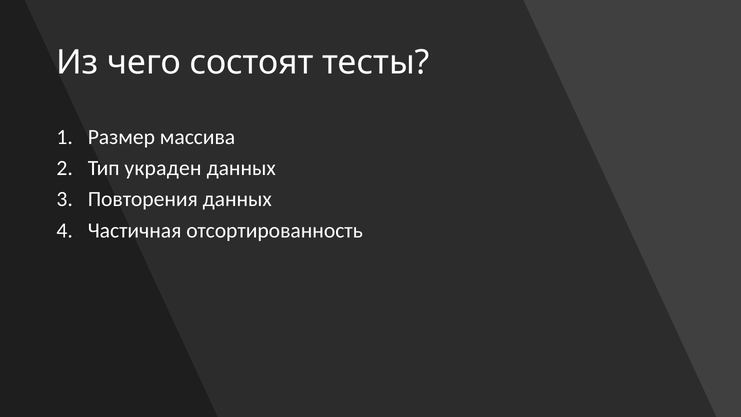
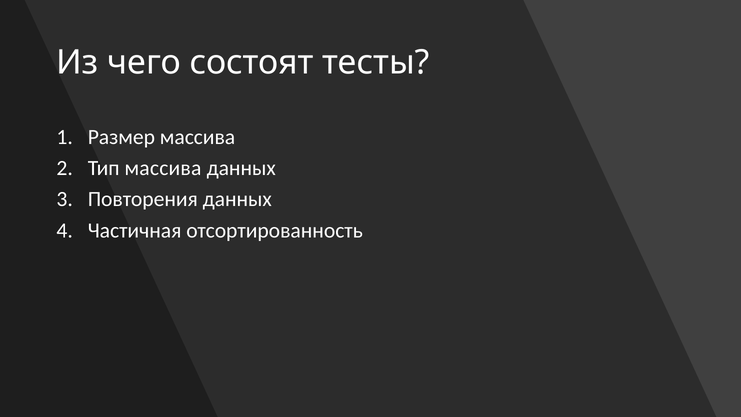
Тип украден: украден -> массива
